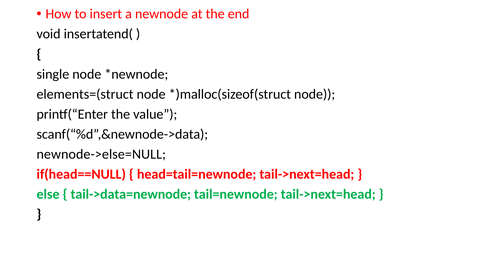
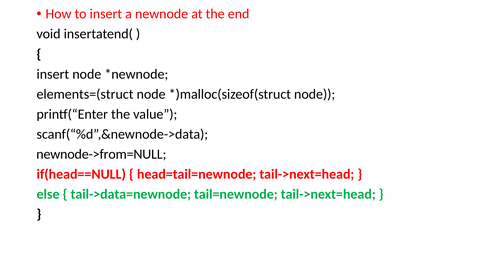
single at (53, 74): single -> insert
newnode->else=NULL: newnode->else=NULL -> newnode->from=NULL
